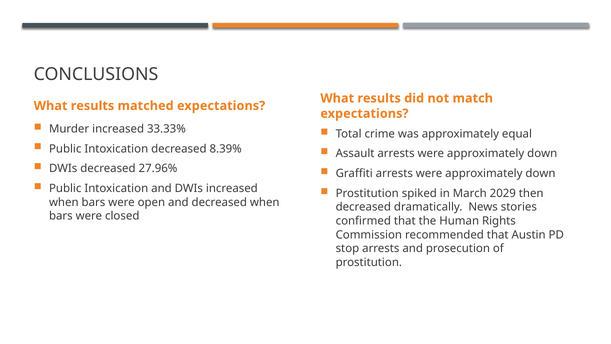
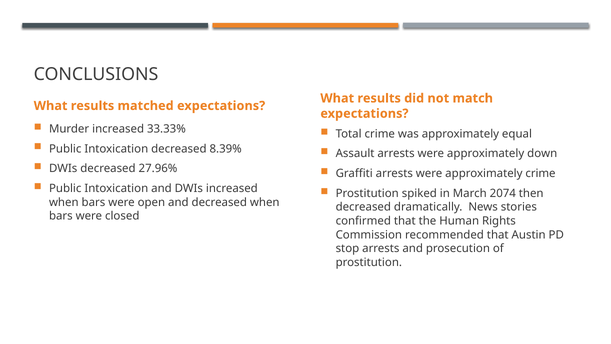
down at (540, 173): down -> crime
2029: 2029 -> 2074
